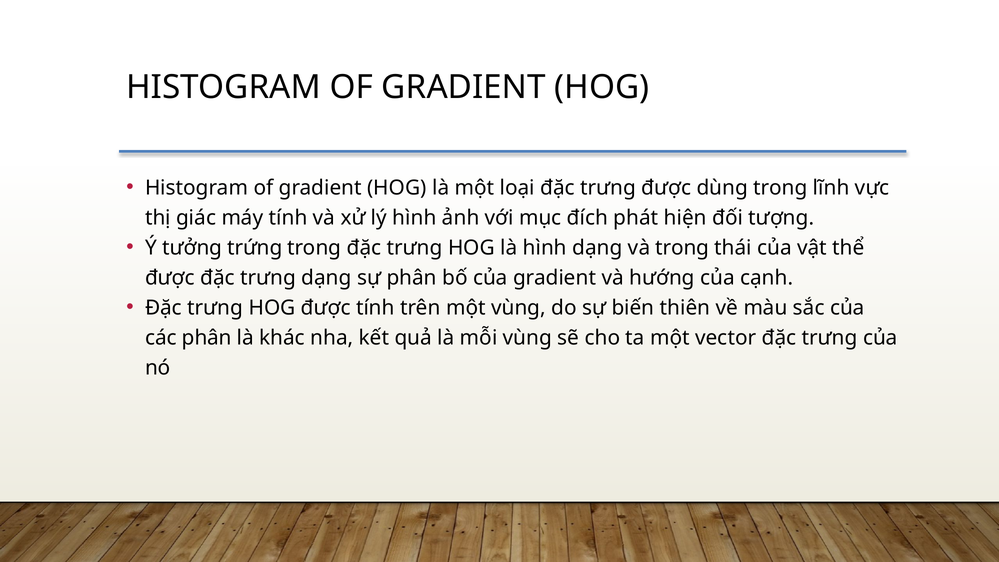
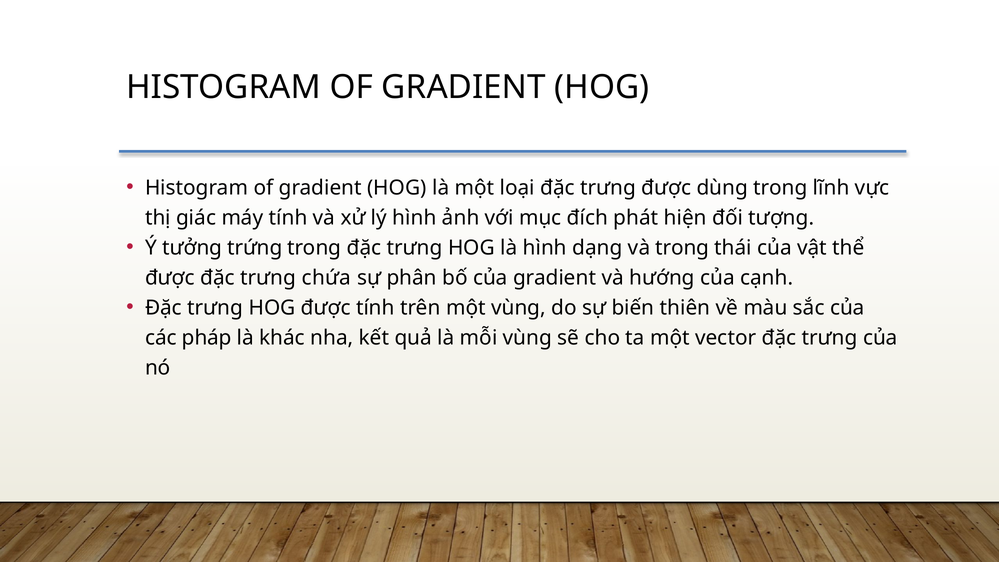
trưng dạng: dạng -> chứa
các phân: phân -> pháp
